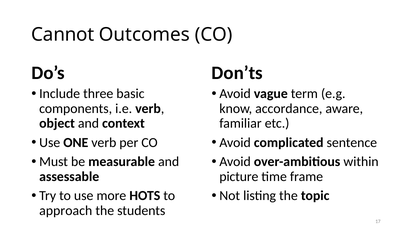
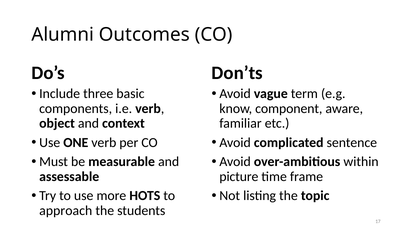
Cannot: Cannot -> Alumni
accordance: accordance -> component
